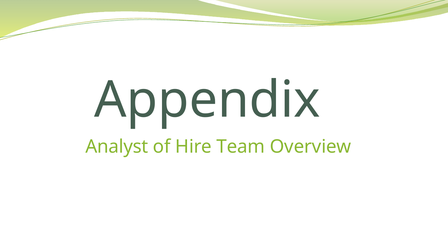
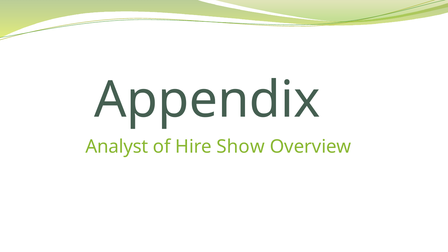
Team: Team -> Show
